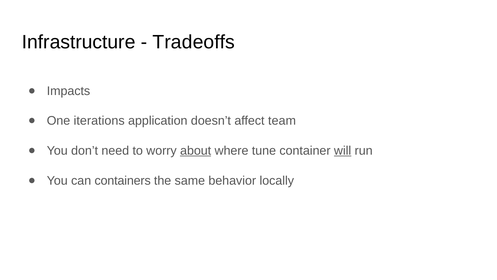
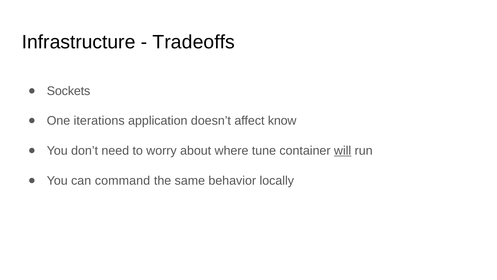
Impacts: Impacts -> Sockets
team: team -> know
about underline: present -> none
containers: containers -> command
